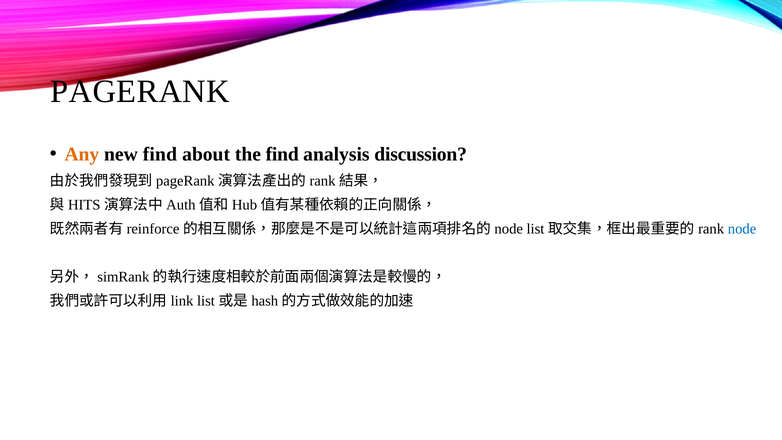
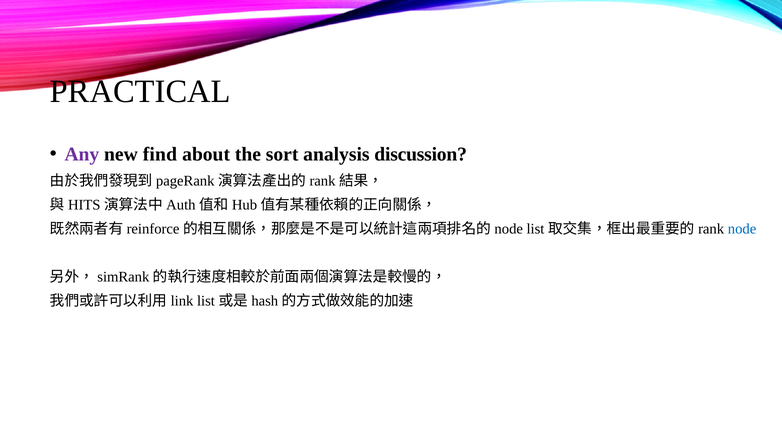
PAGERANK: PAGERANK -> PRACTICAL
Any colour: orange -> purple
the find: find -> sort
